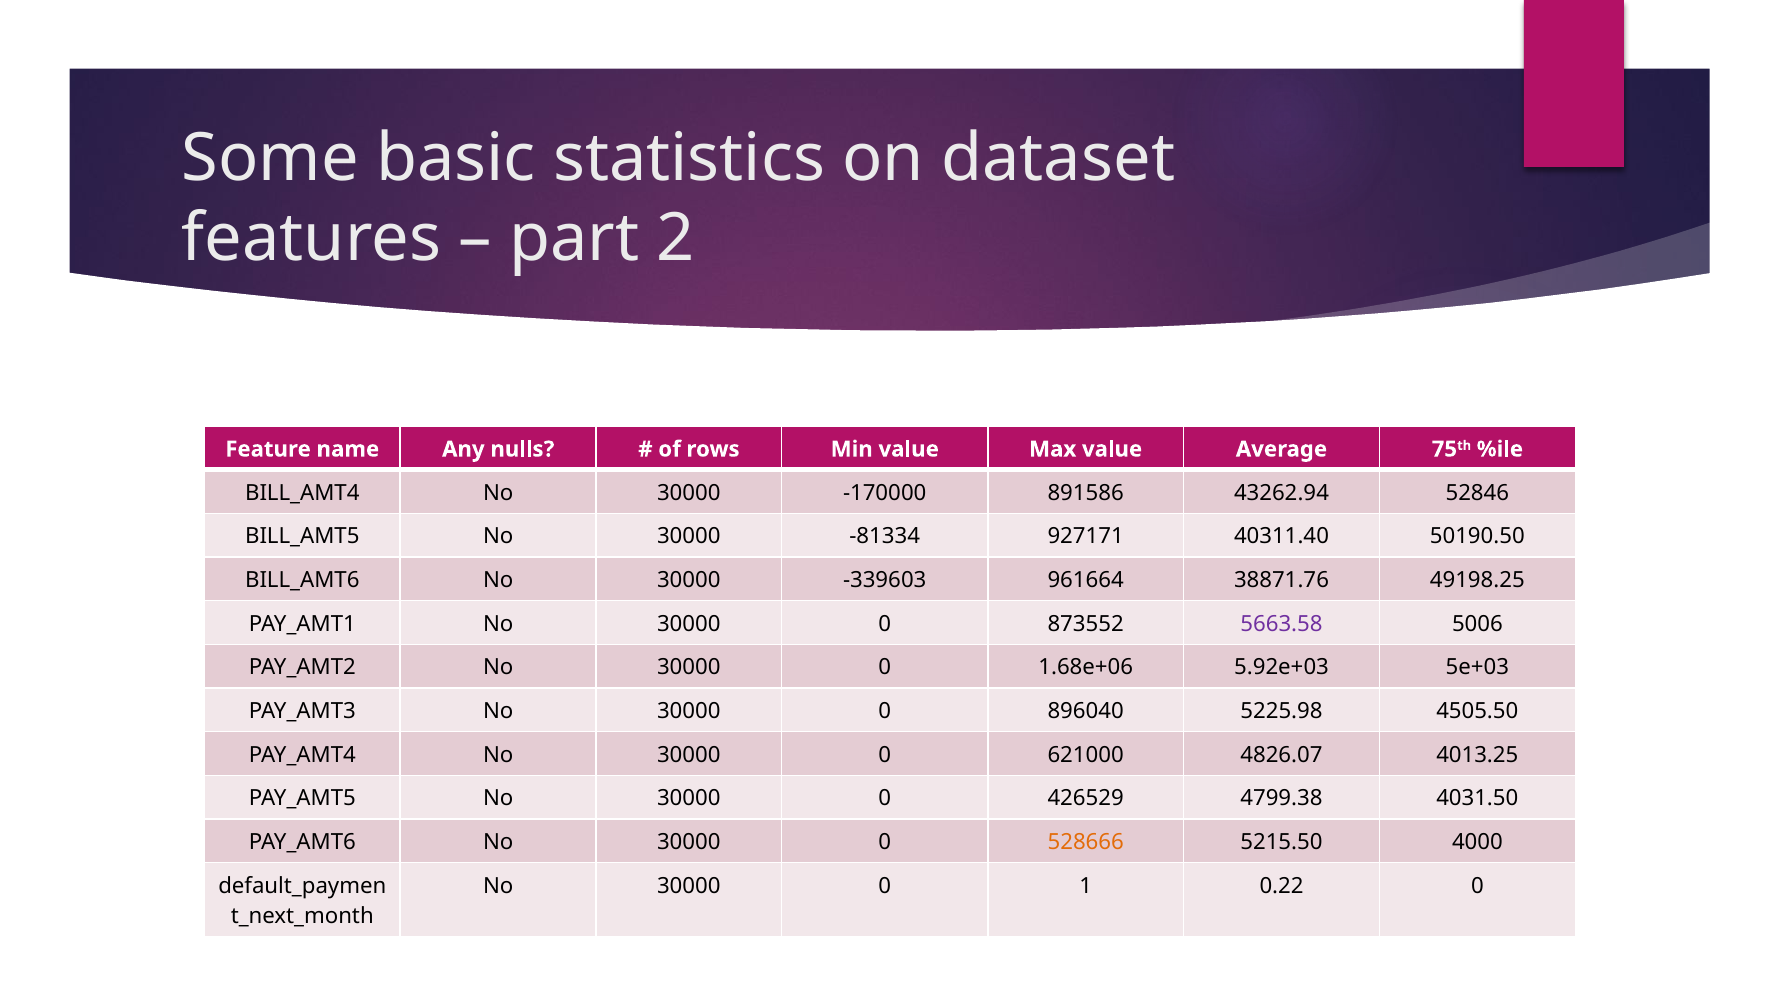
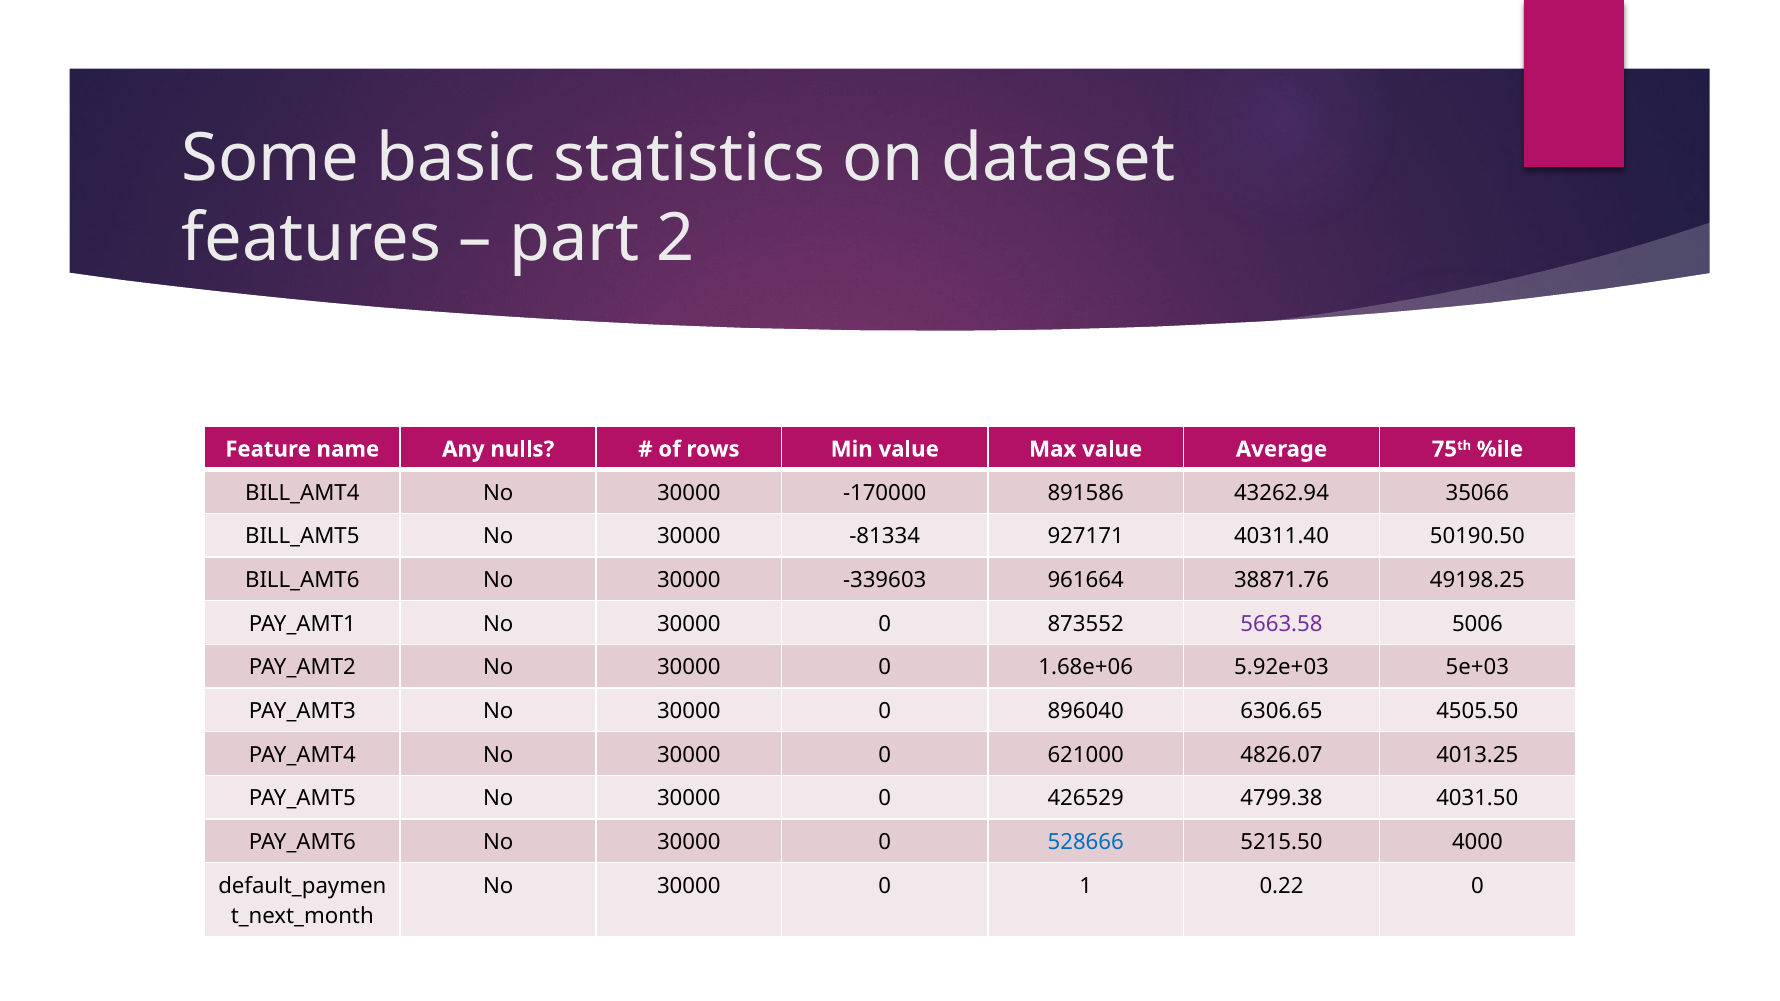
52846: 52846 -> 35066
5225.98: 5225.98 -> 6306.65
528666 colour: orange -> blue
